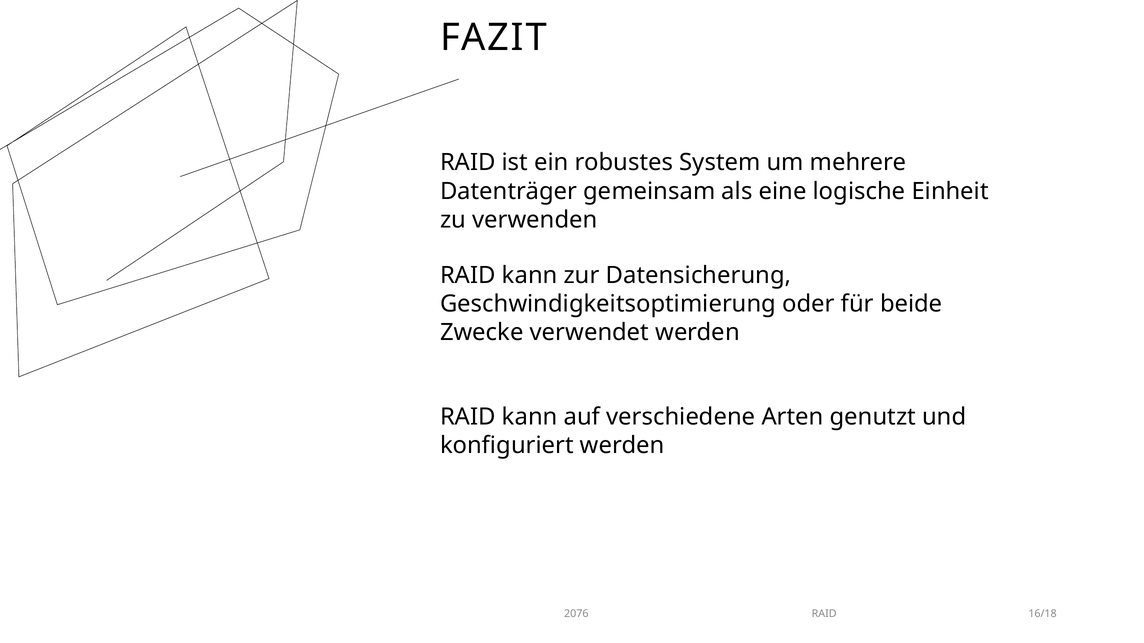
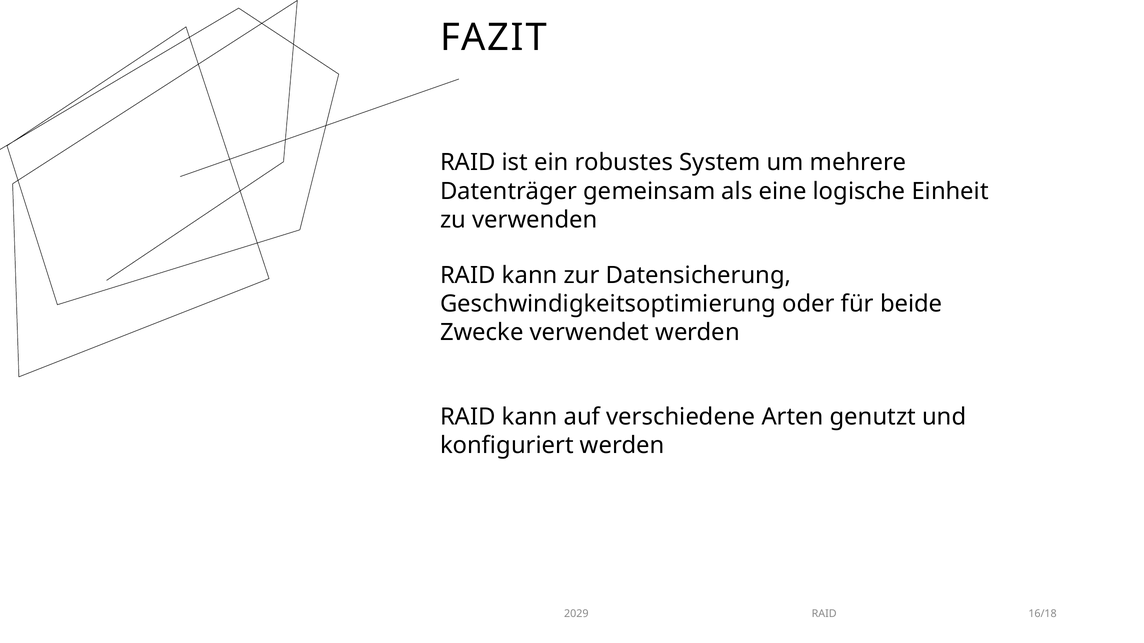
2076: 2076 -> 2029
